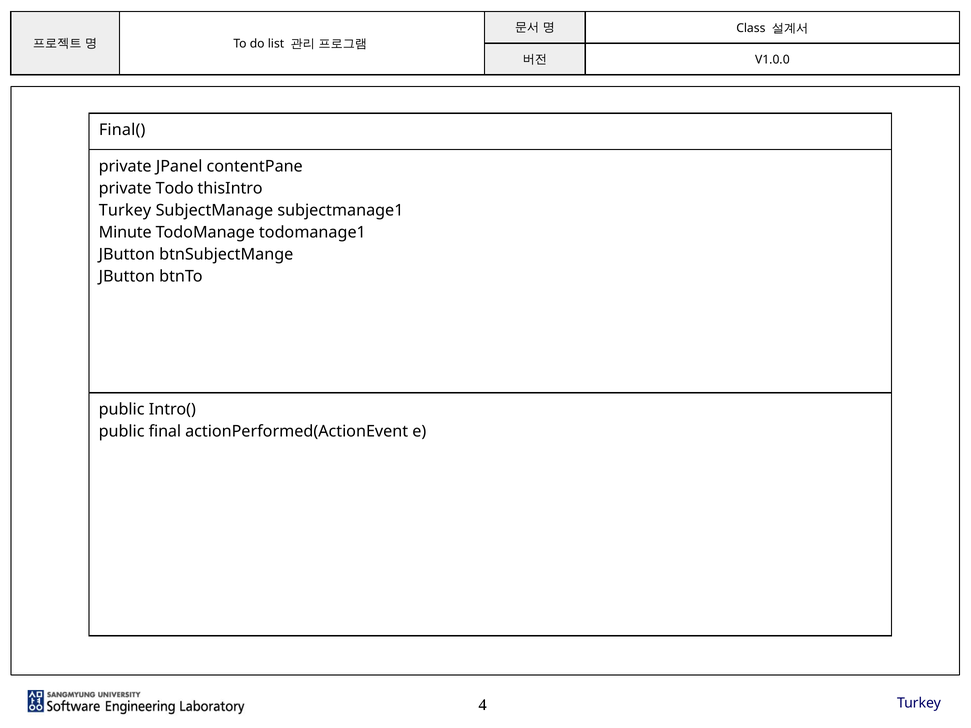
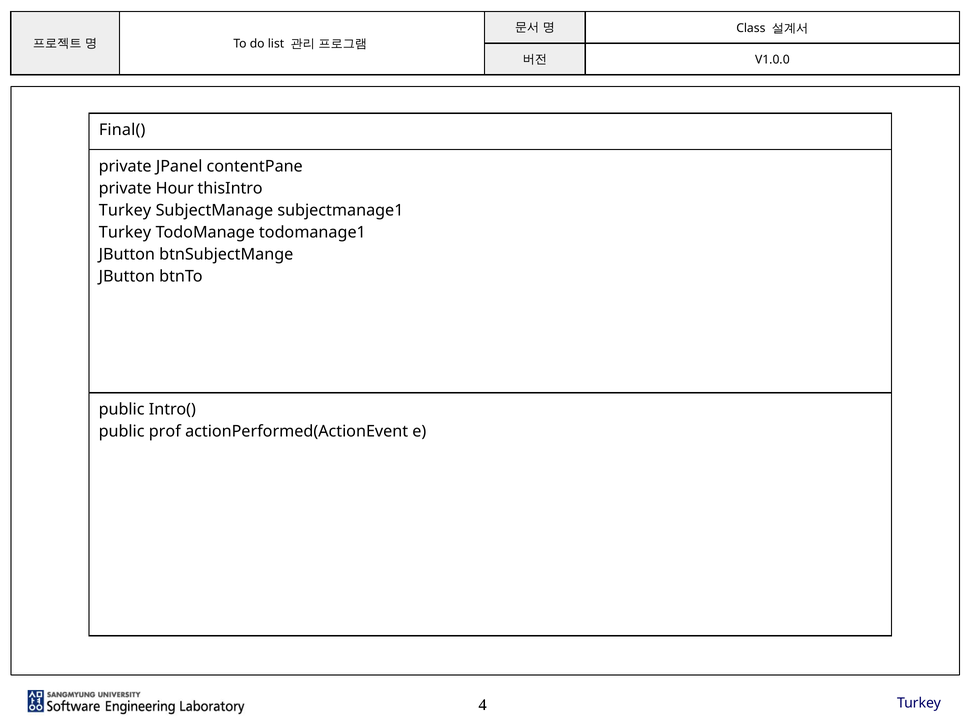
Todo: Todo -> Hour
Minute at (125, 233): Minute -> Turkey
final: final -> prof
